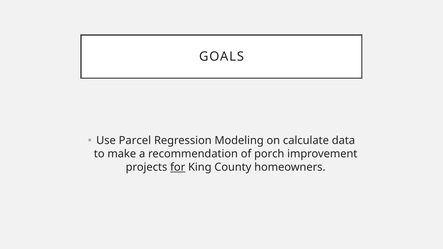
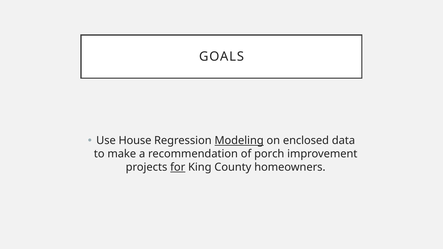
Parcel: Parcel -> House
Modeling underline: none -> present
calculate: calculate -> enclosed
